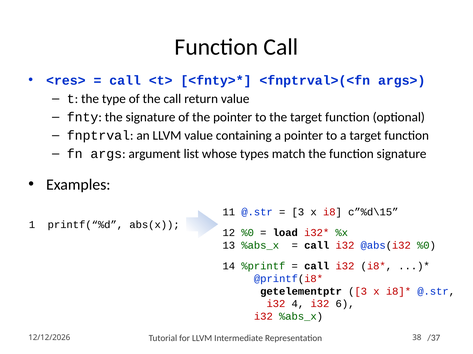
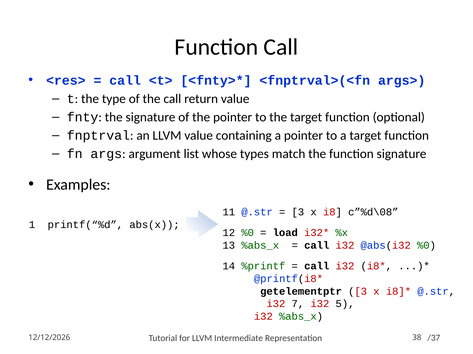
c”%d\15: c”%d\15 -> c”%d\08
4: 4 -> 7
6: 6 -> 5
